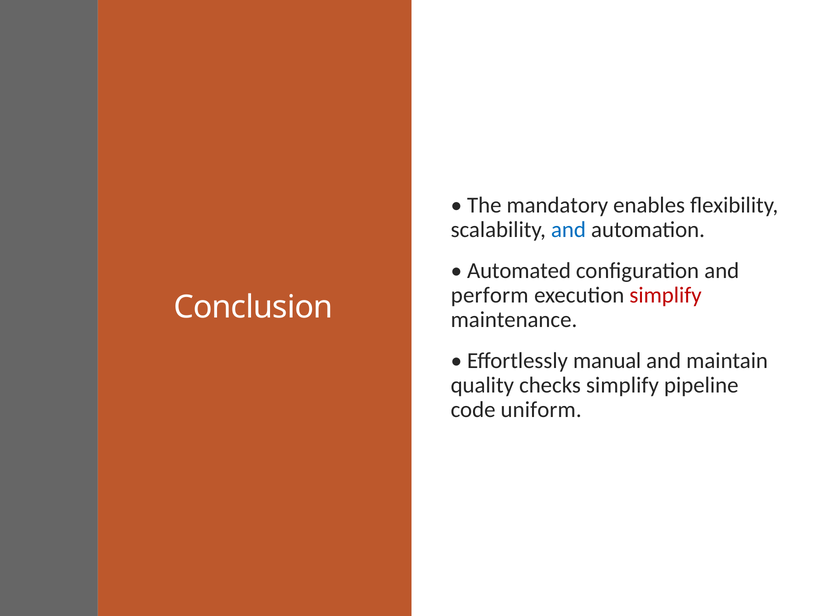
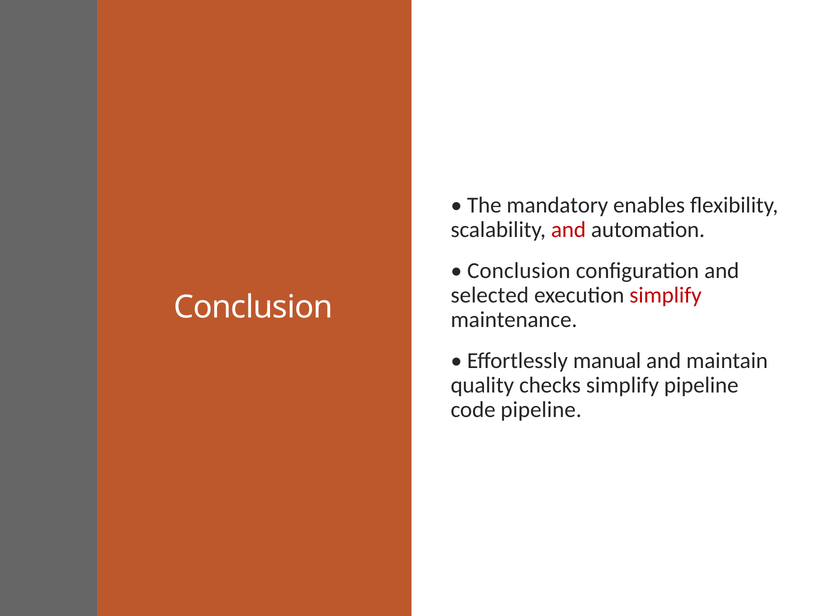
and at (568, 230) colour: blue -> red
Automated at (519, 270): Automated -> Conclusion
perform: perform -> selected
code uniform: uniform -> pipeline
